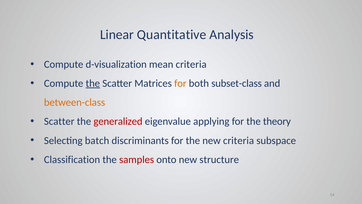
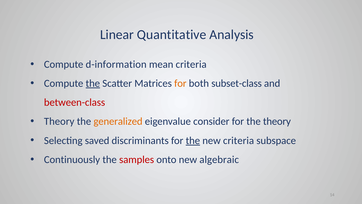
d-visualization: d-visualization -> d-information
between-class colour: orange -> red
Scatter at (59, 121): Scatter -> Theory
generalized colour: red -> orange
applying: applying -> consider
batch: batch -> saved
the at (193, 140) underline: none -> present
Classification: Classification -> Continuously
structure: structure -> algebraic
